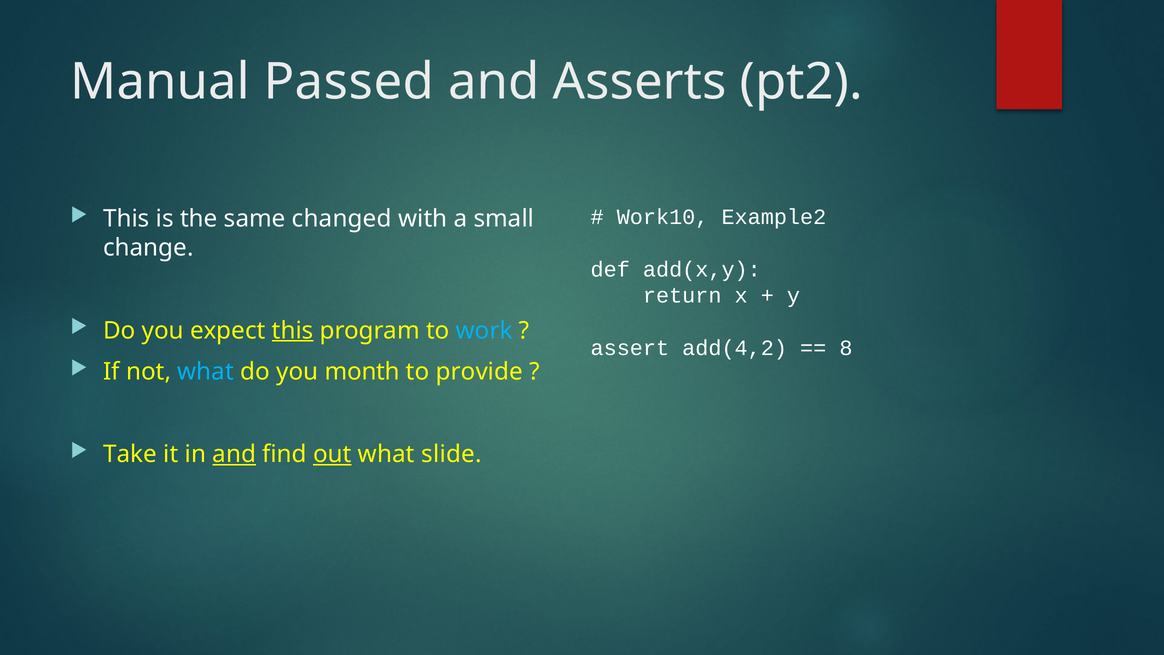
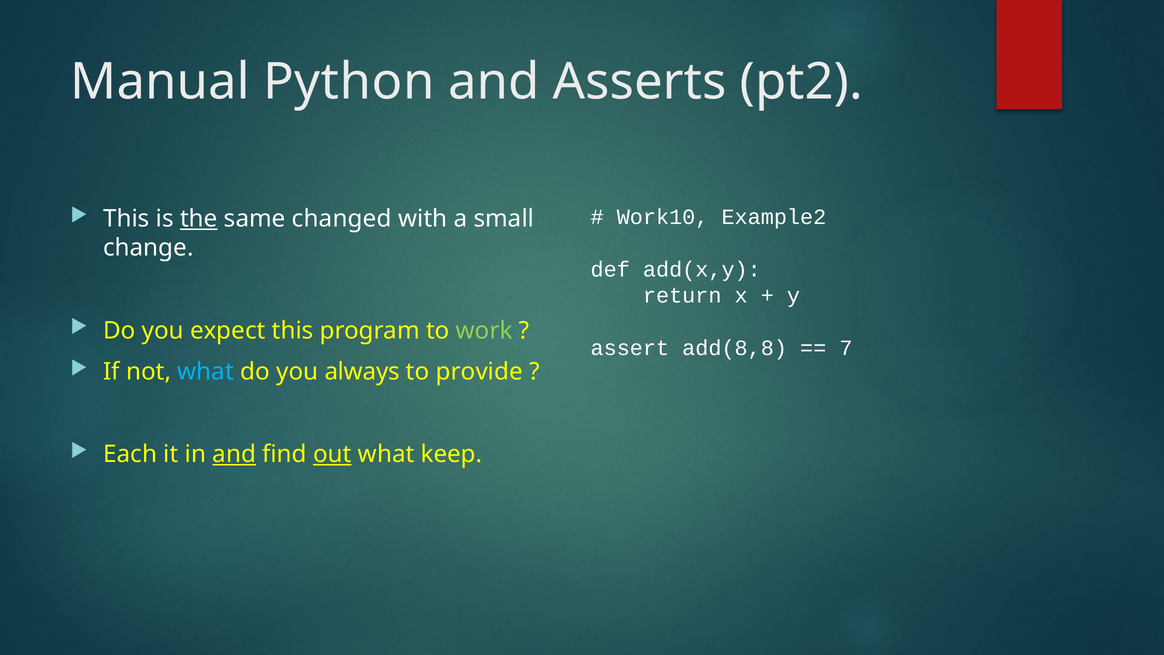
Passed: Passed -> Python
the underline: none -> present
this at (293, 330) underline: present -> none
work colour: light blue -> light green
add(4,2: add(4,2 -> add(8,8
8: 8 -> 7
month: month -> always
Take: Take -> Each
slide: slide -> keep
